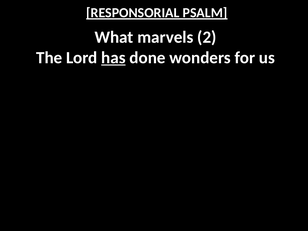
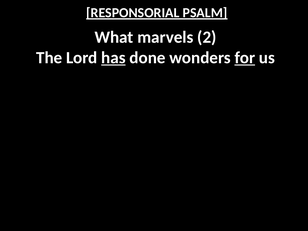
for underline: none -> present
